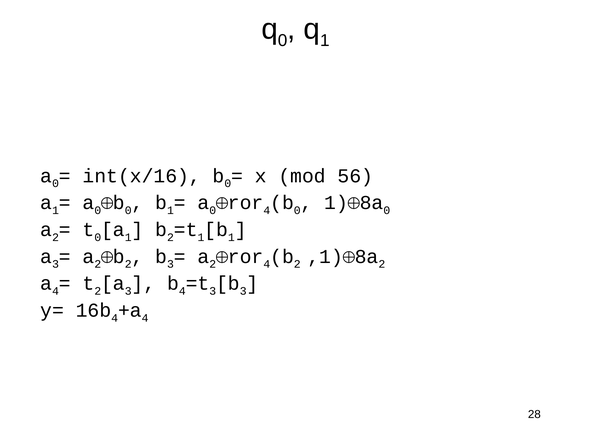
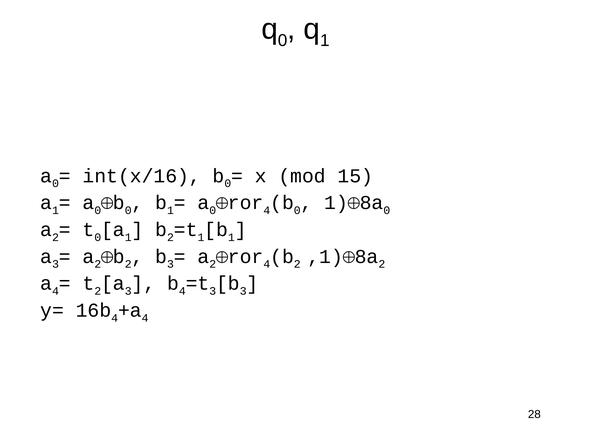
56: 56 -> 15
